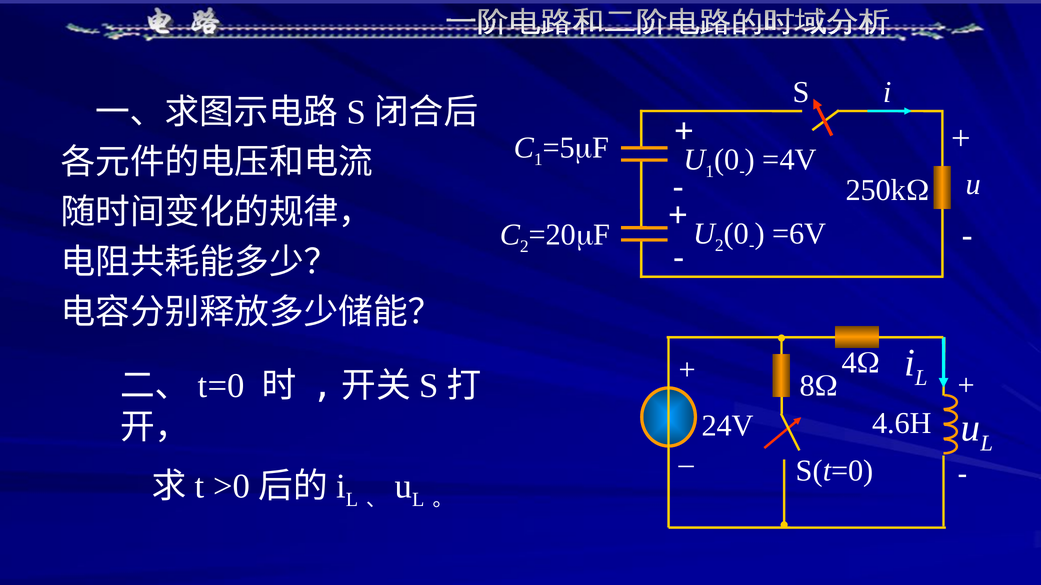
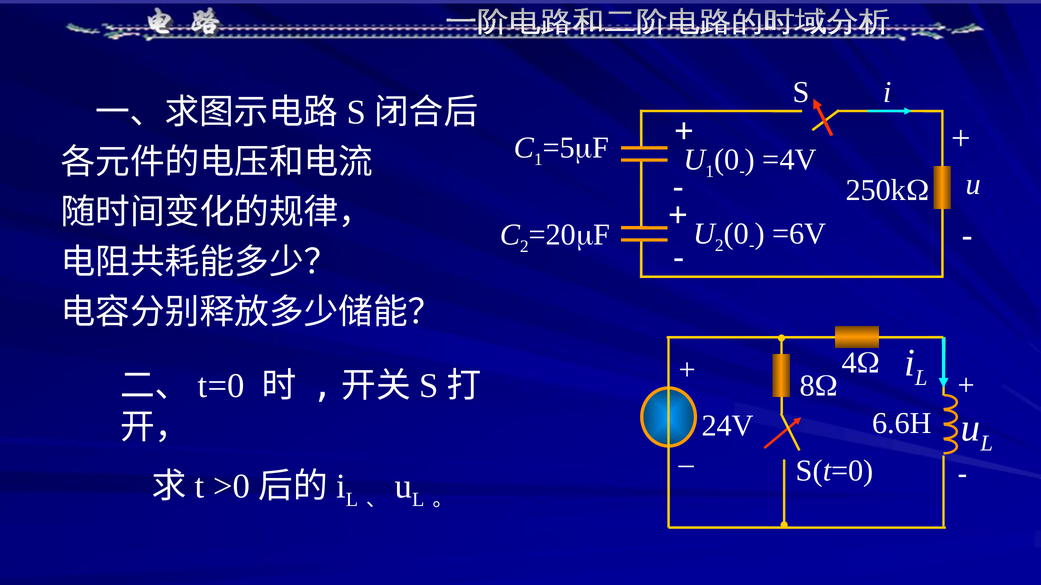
4.6H: 4.6H -> 6.6H
